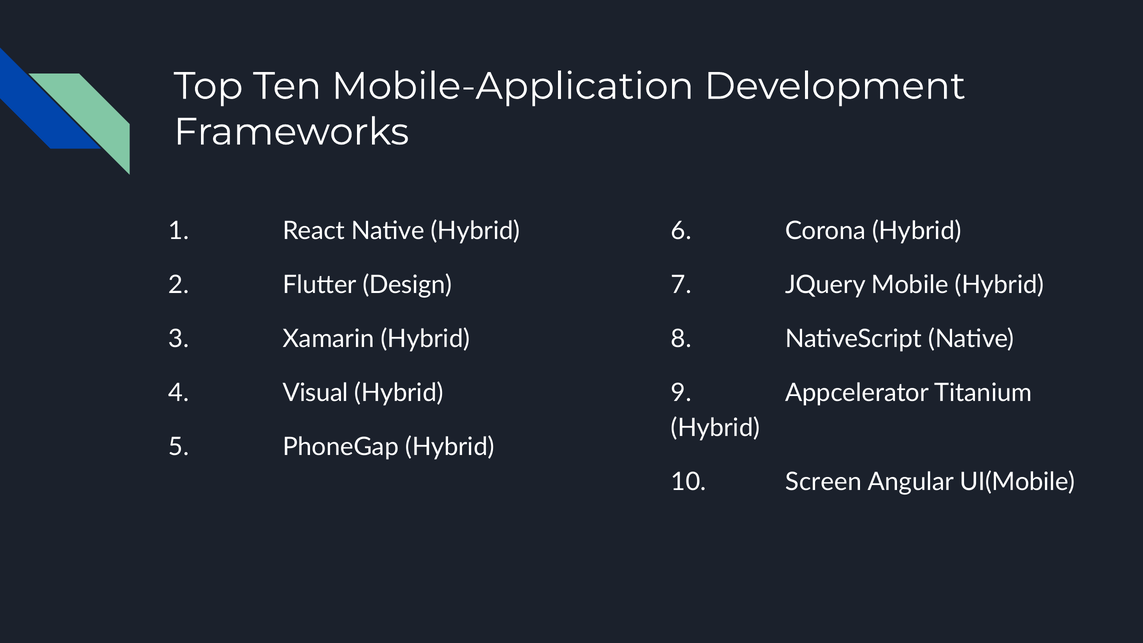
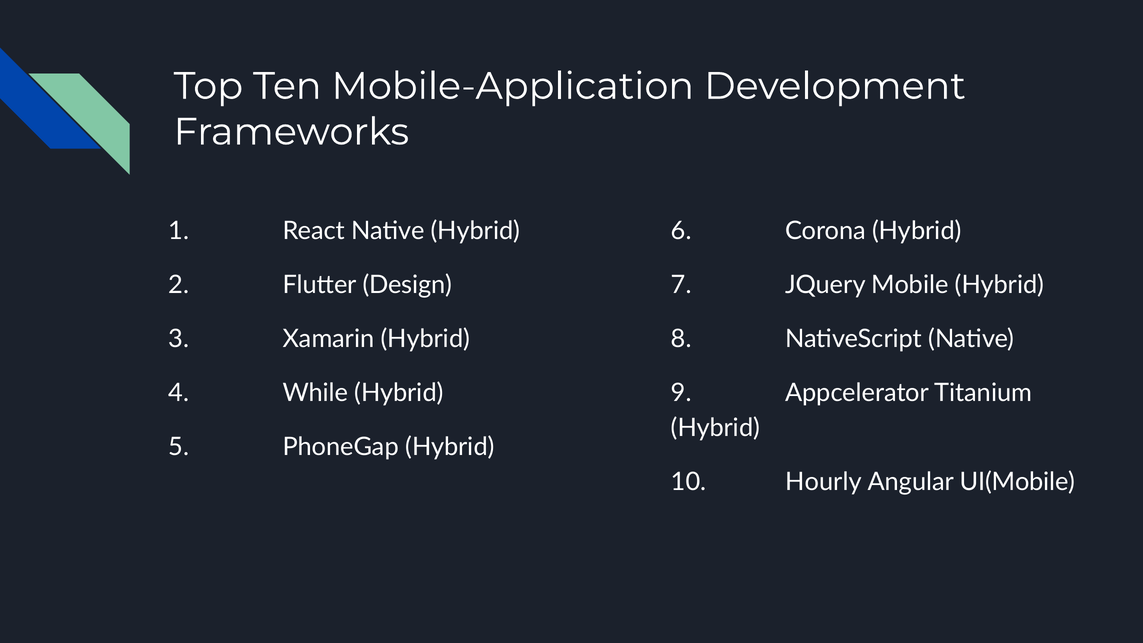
Visual: Visual -> While
Screen: Screen -> Hourly
